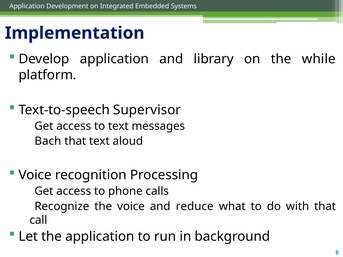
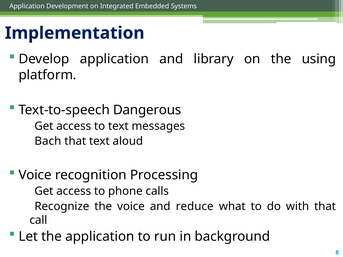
while: while -> using
Supervisor: Supervisor -> Dangerous
